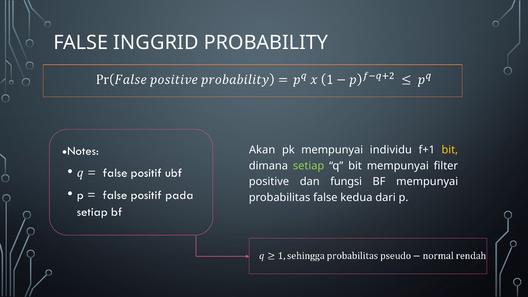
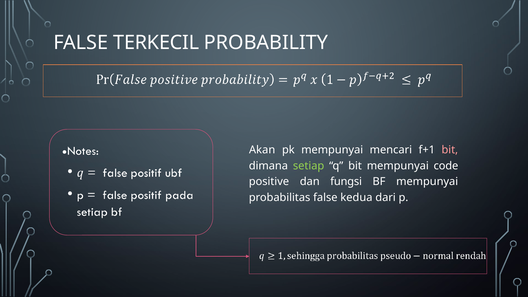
INGGRID: INGGRID -> TERKECIL
individu: individu -> mencari
bit at (450, 150) colour: yellow -> pink
filter: filter -> code
